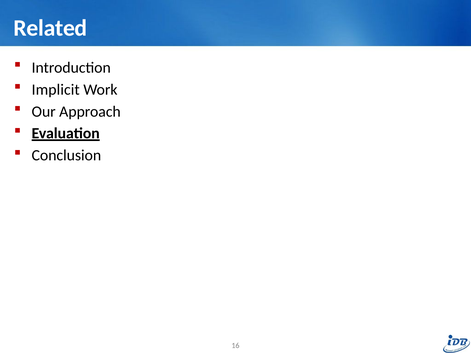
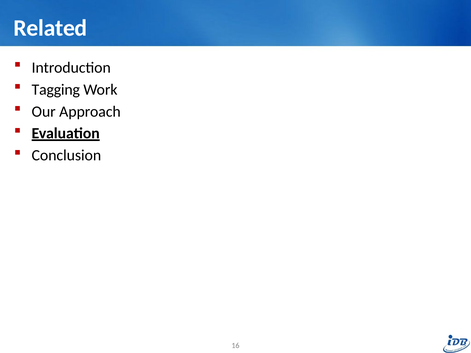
Implicit: Implicit -> Tagging
